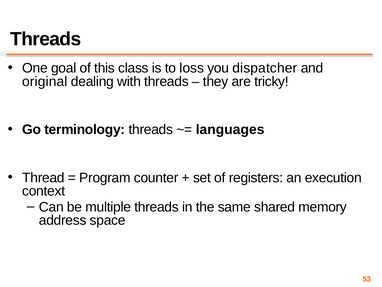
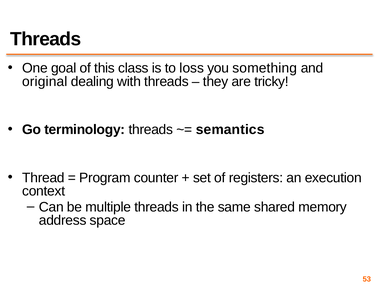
dispatcher: dispatcher -> something
languages: languages -> semantics
